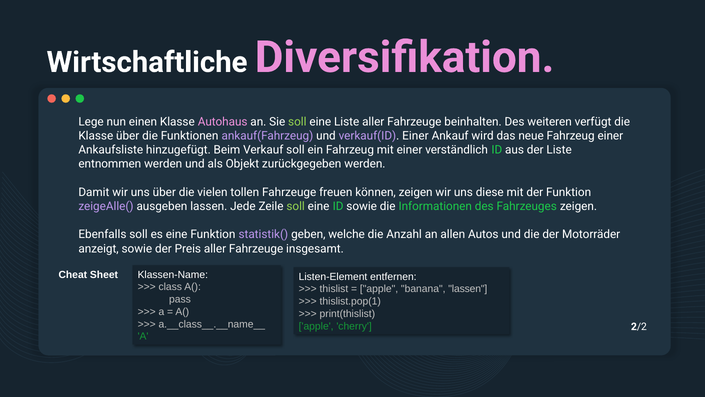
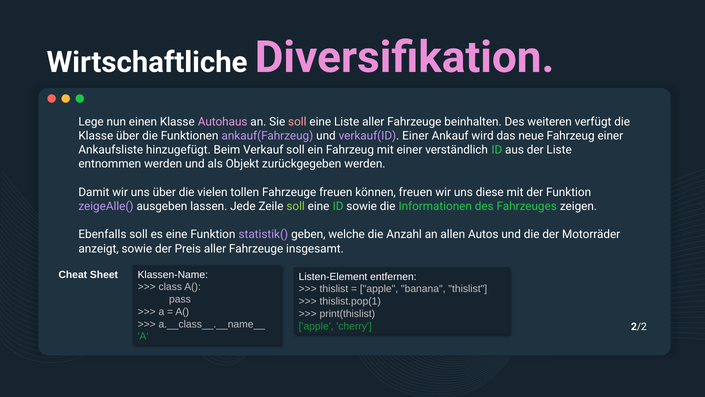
soll at (297, 122) colour: light green -> pink
können zeigen: zeigen -> freuen
banana lassen: lassen -> thislist
